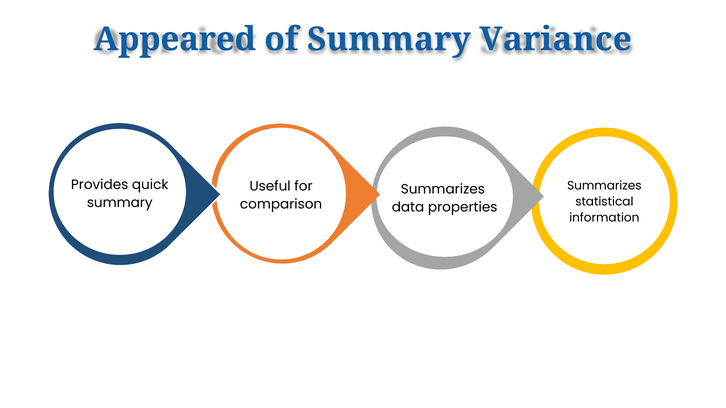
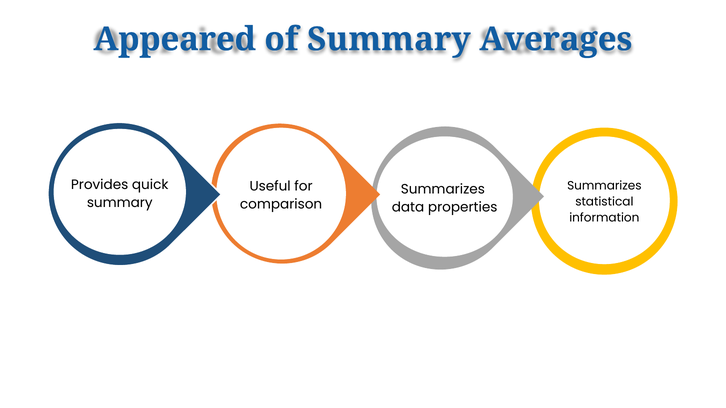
Variance: Variance -> Averages
